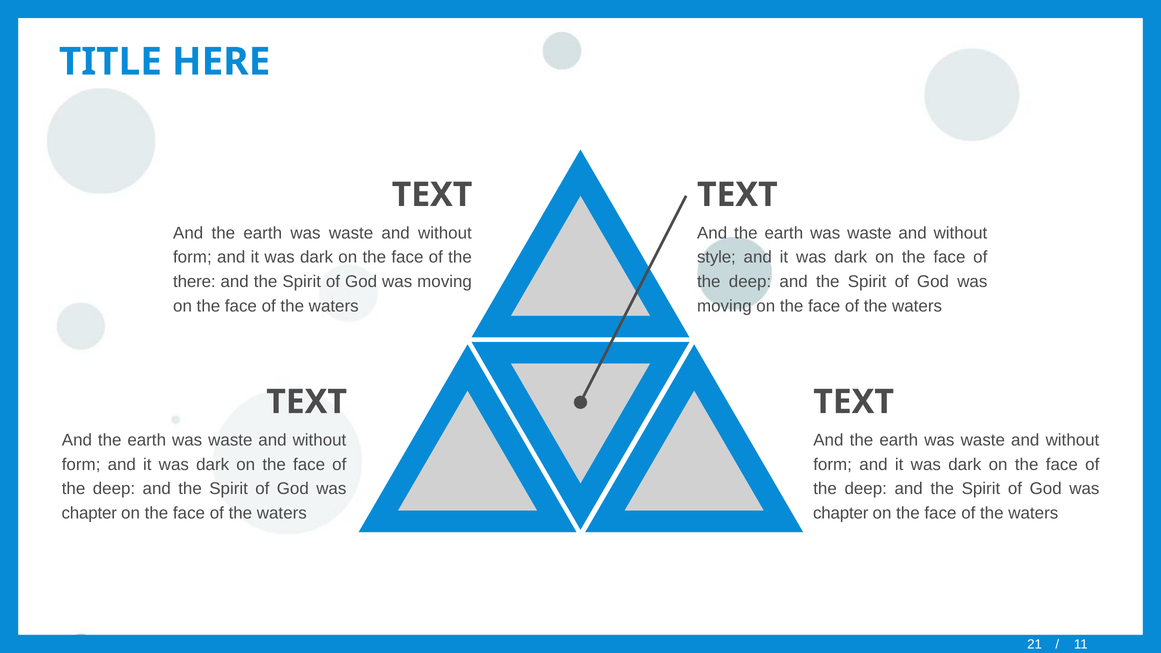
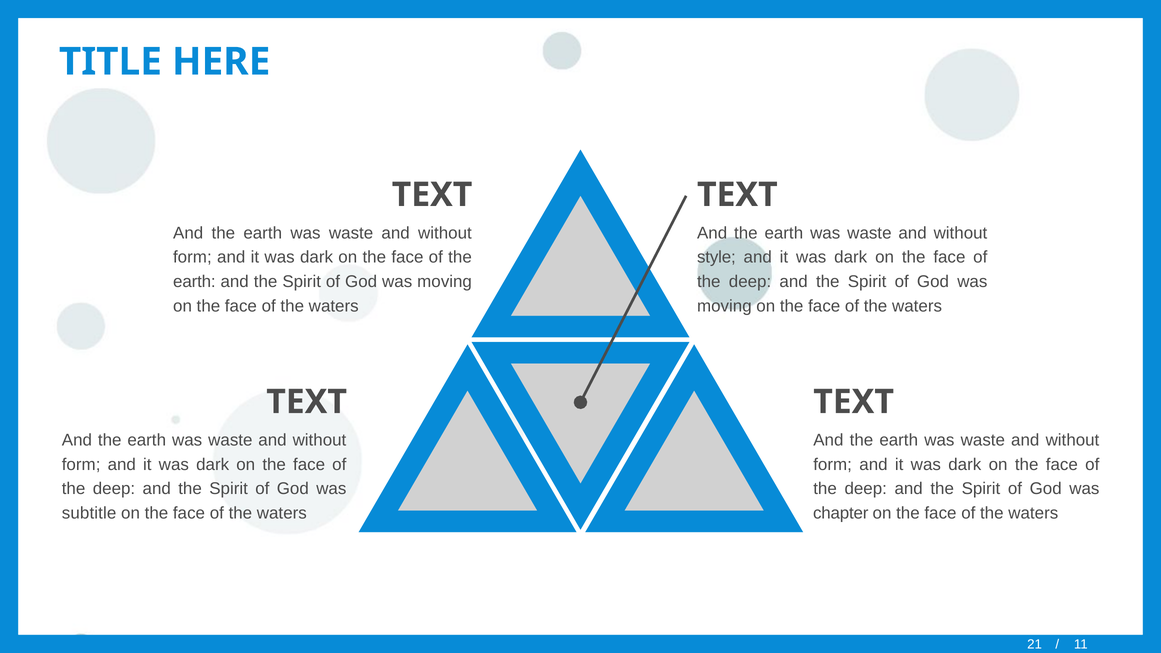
there at (194, 282): there -> earth
chapter at (89, 513): chapter -> subtitle
